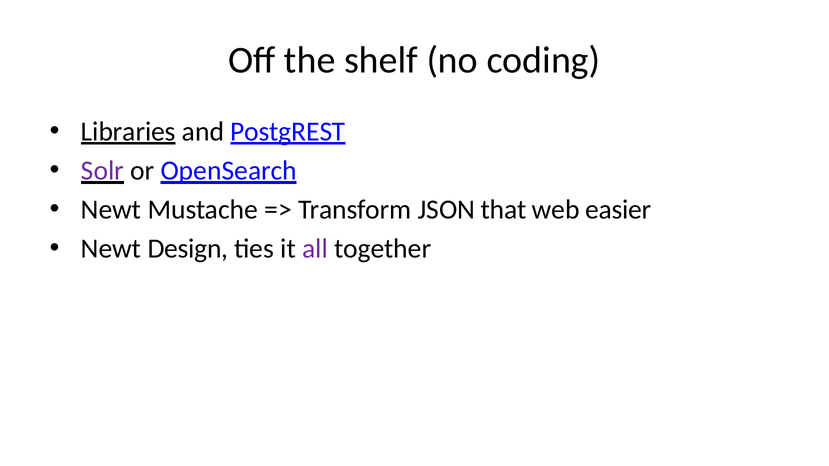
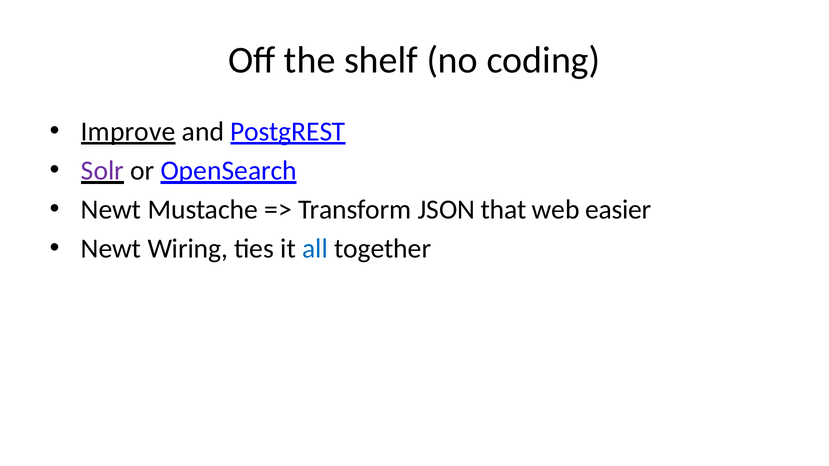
Libraries: Libraries -> Improve
Design: Design -> Wiring
all colour: purple -> blue
